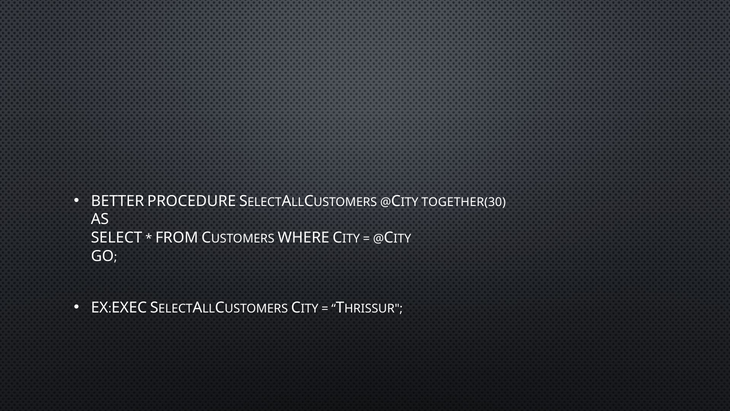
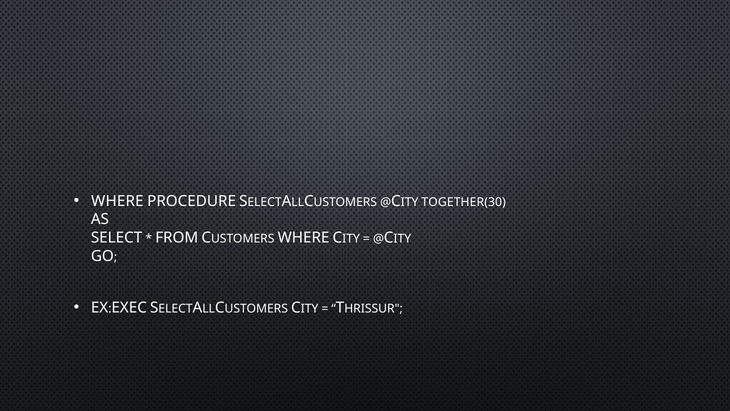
BETTER at (118, 201): BETTER -> WHERE
